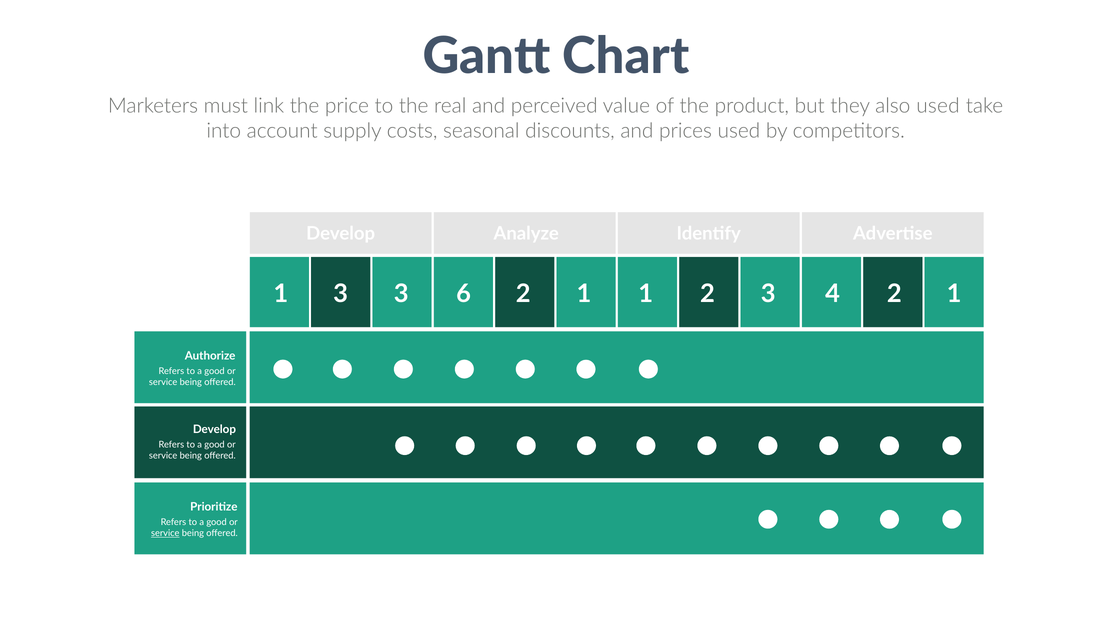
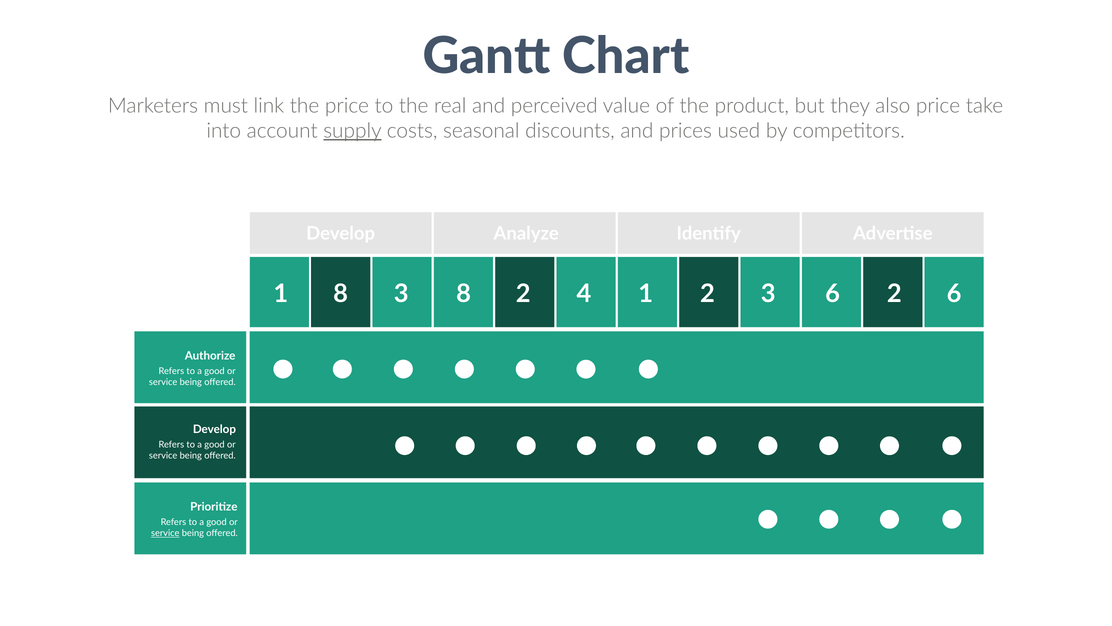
also used: used -> price
supply underline: none -> present
1 3: 3 -> 8
3 6: 6 -> 8
1 at (584, 294): 1 -> 4
3 4: 4 -> 6
1 at (954, 294): 1 -> 6
